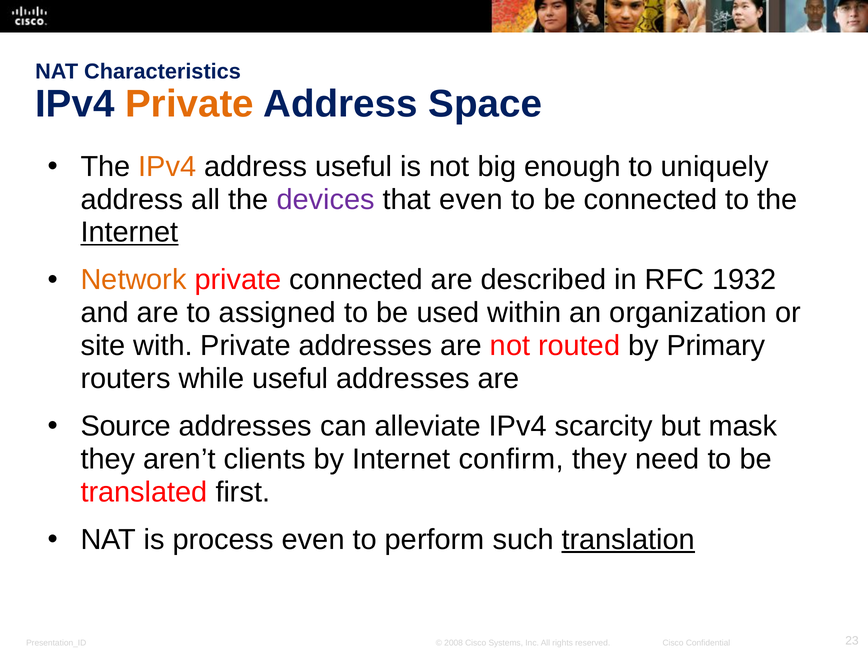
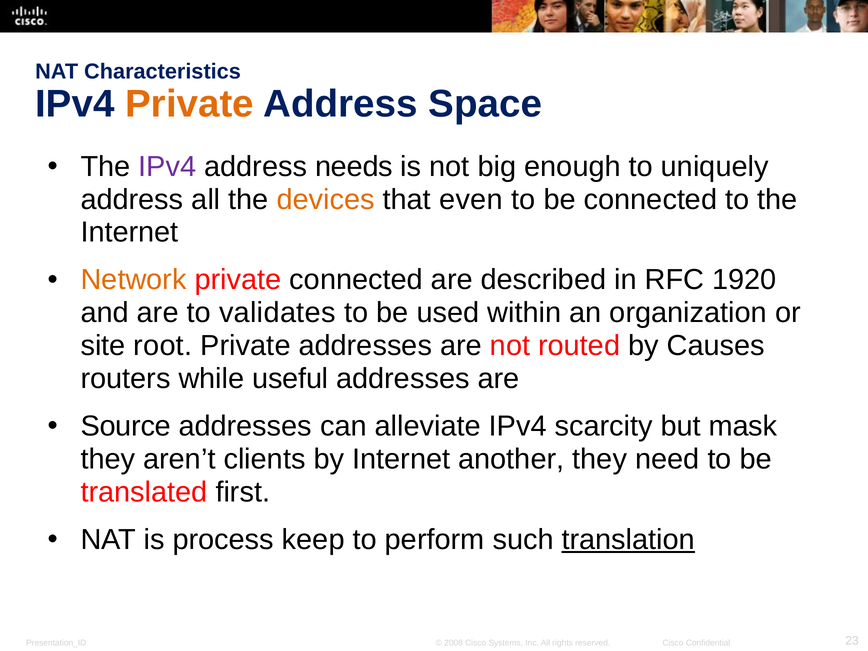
IPv4 at (167, 166) colour: orange -> purple
address useful: useful -> needs
devices colour: purple -> orange
Internet at (130, 232) underline: present -> none
1932: 1932 -> 1920
assigned: assigned -> validates
with: with -> root
Primary: Primary -> Causes
confirm: confirm -> another
process even: even -> keep
